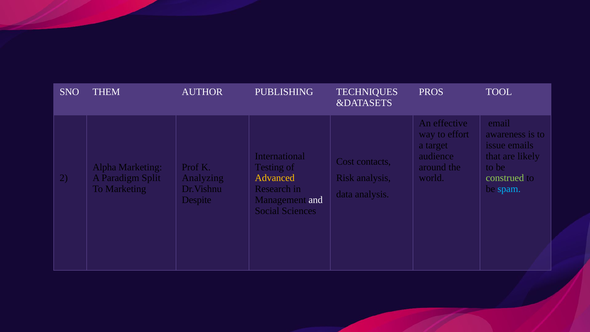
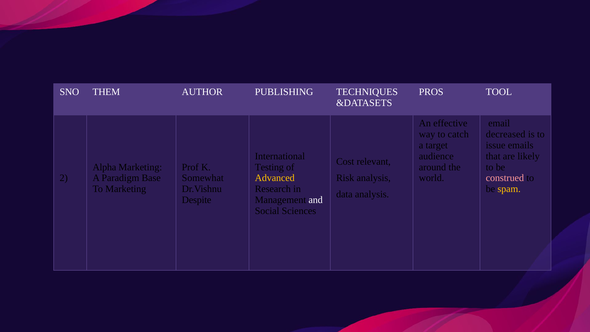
effort: effort -> catch
awareness: awareness -> decreased
contacts: contacts -> relevant
Split: Split -> Base
Analyzing: Analyzing -> Somewhat
construed colour: light green -> pink
spam colour: light blue -> yellow
